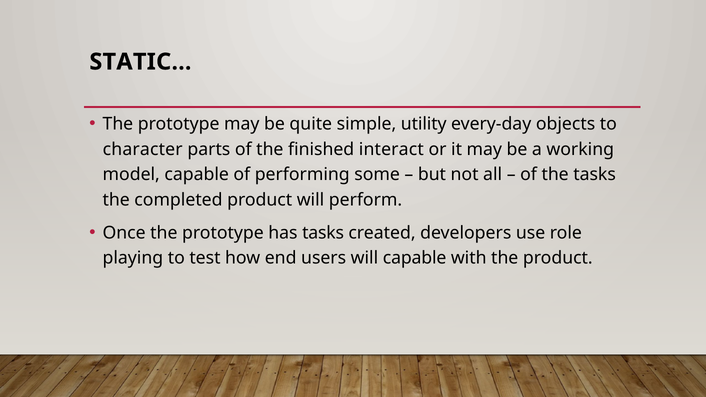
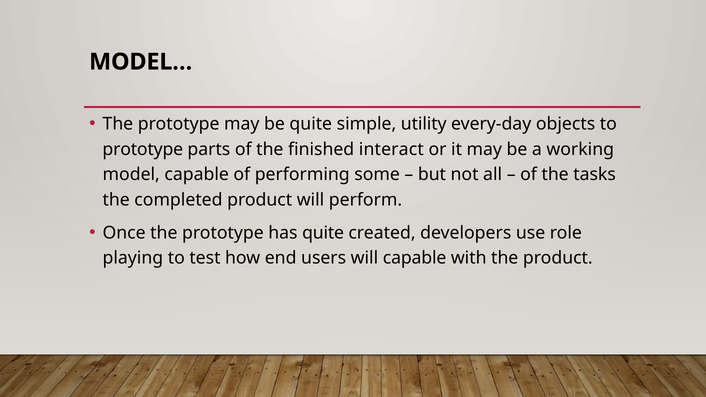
STATIC…: STATIC… -> MODEL…
character at (143, 149): character -> prototype
has tasks: tasks -> quite
